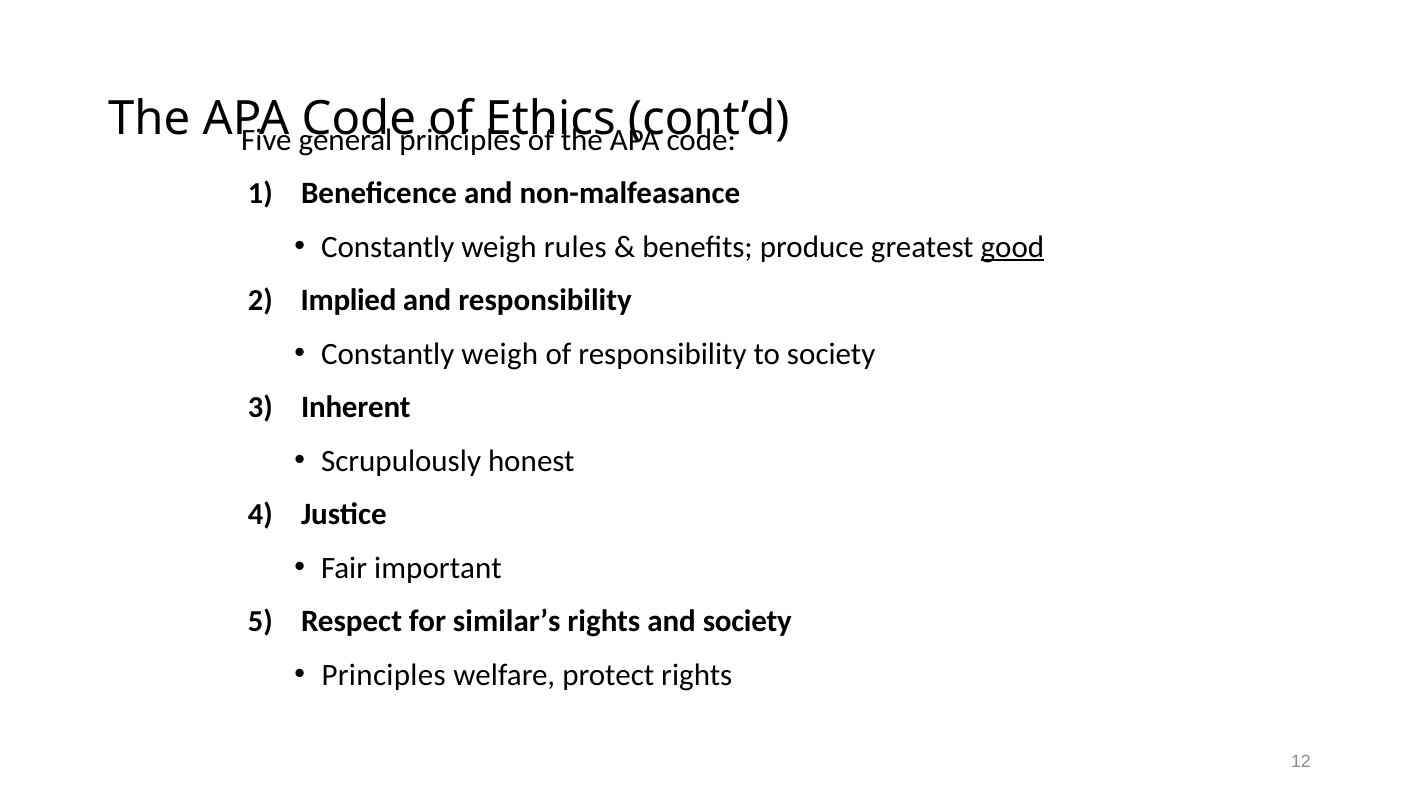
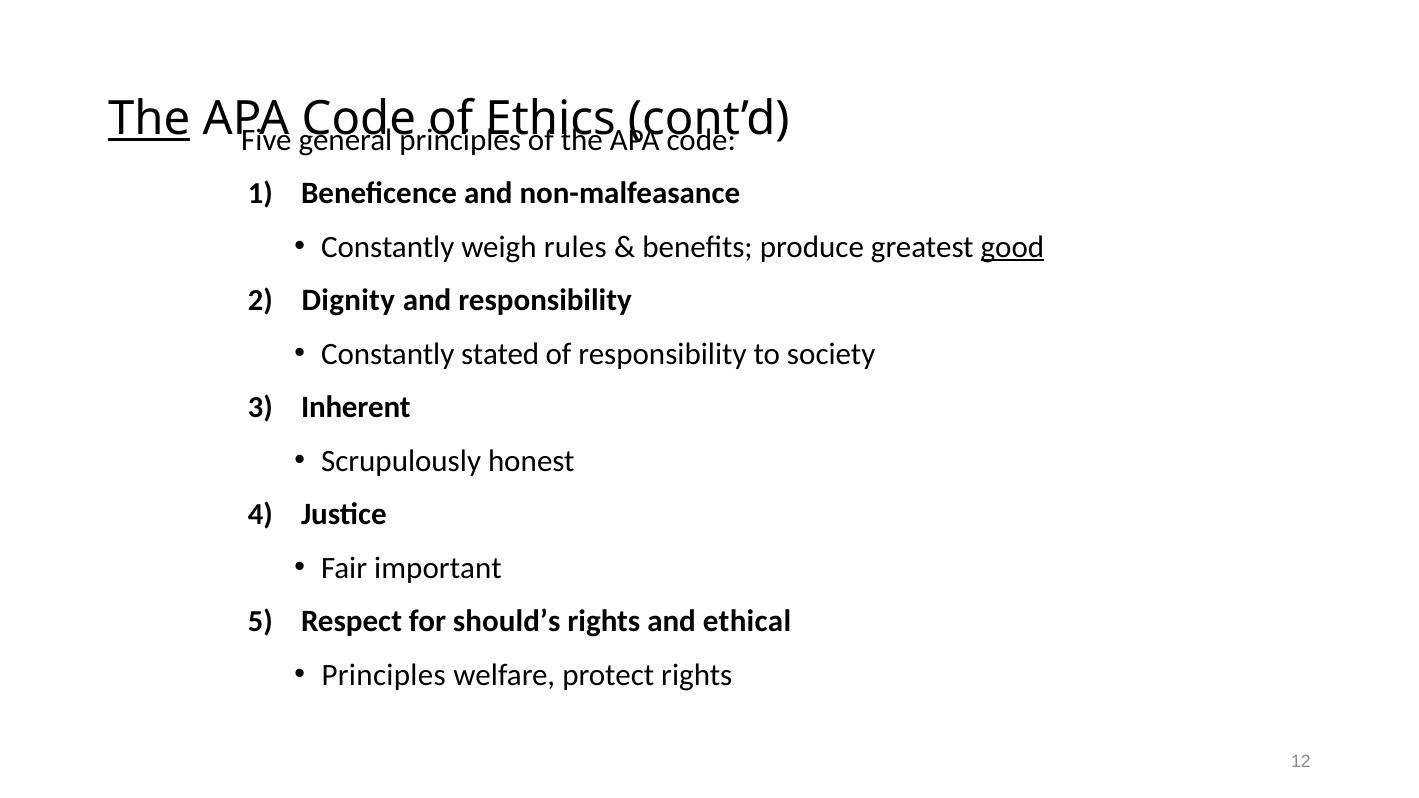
The at (149, 119) underline: none -> present
Implied: Implied -> Dignity
weigh at (500, 354): weigh -> stated
similar’s: similar’s -> should’s
and society: society -> ethical
